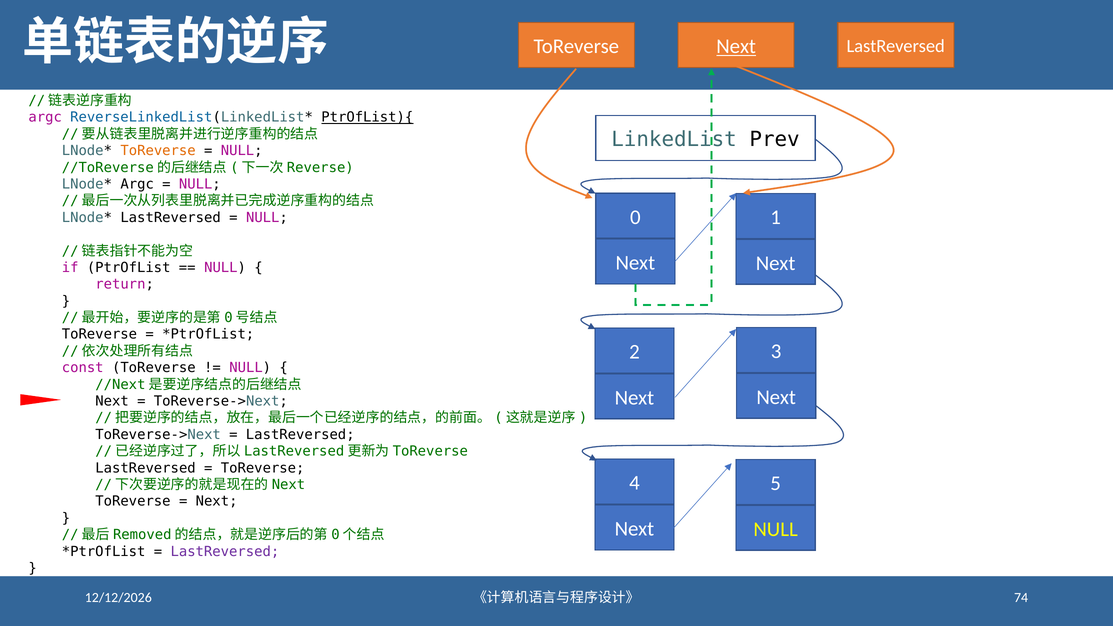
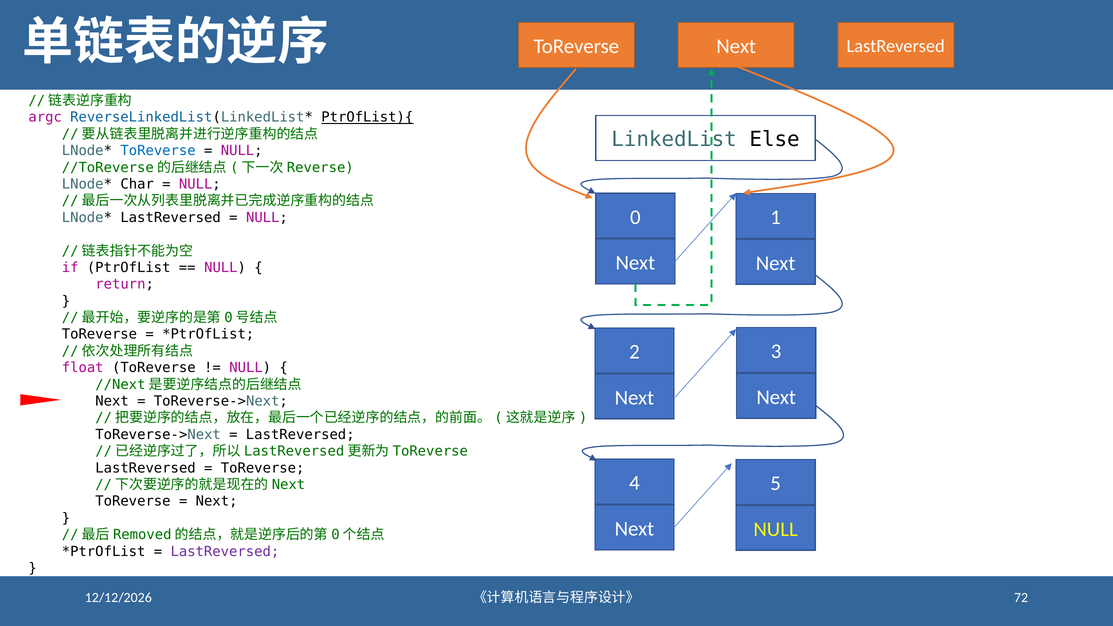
Next at (736, 47) underline: present -> none
Prev: Prev -> Else
ToReverse at (158, 151) colour: orange -> blue
Argc at (137, 184): Argc -> Char
const: const -> float
74: 74 -> 72
